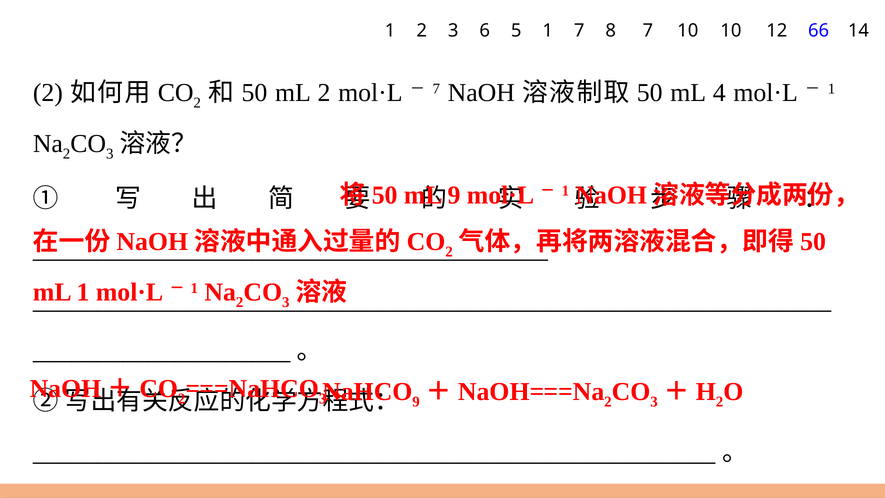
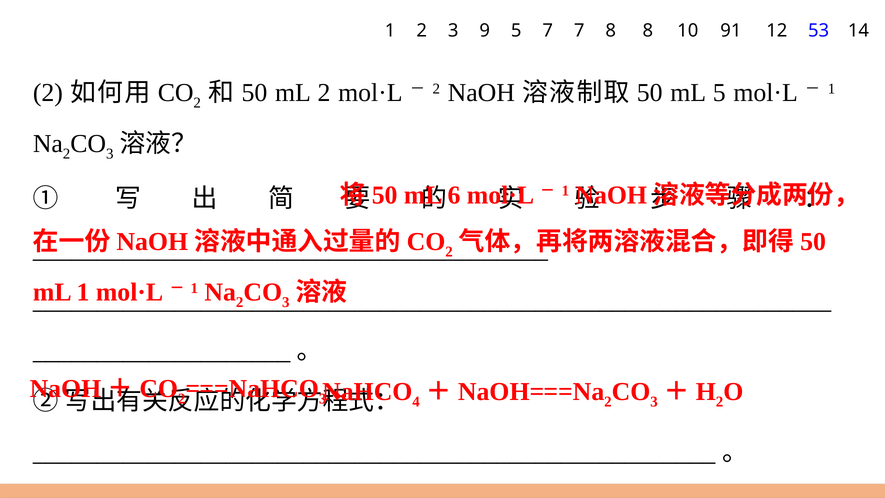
6: 6 -> 9
5 1: 1 -> 7
8 7: 7 -> 8
10 10: 10 -> 91
66: 66 -> 53
7 at (436, 89): 7 -> 2
mL 4: 4 -> 5
9 at (454, 195): 9 -> 6
9 at (416, 402): 9 -> 4
